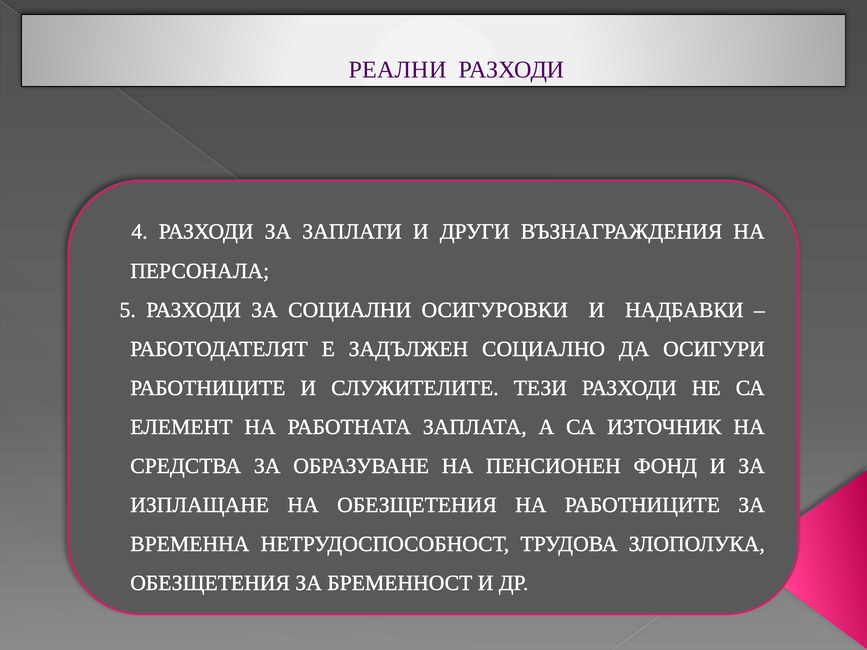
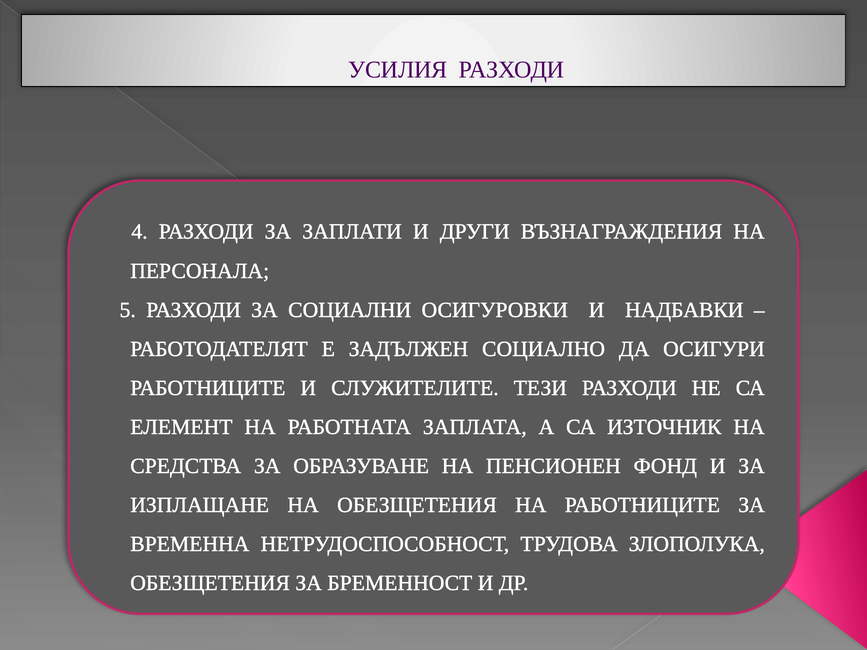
РЕАЛНИ: РЕАЛНИ -> УСИЛИЯ
